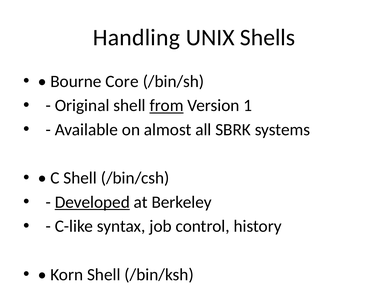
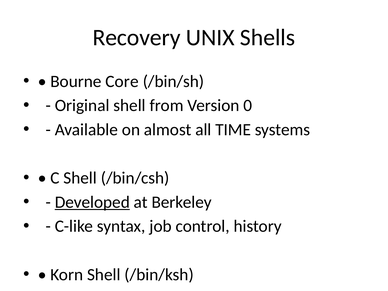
Handling: Handling -> Recovery
from underline: present -> none
1: 1 -> 0
SBRK: SBRK -> TIME
